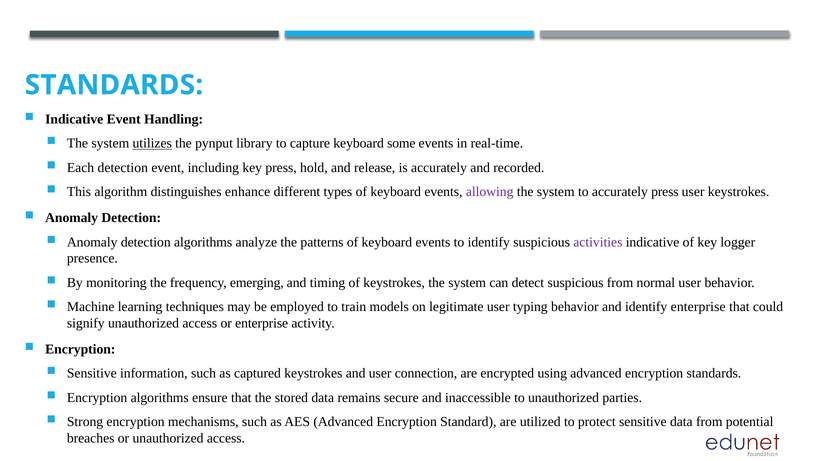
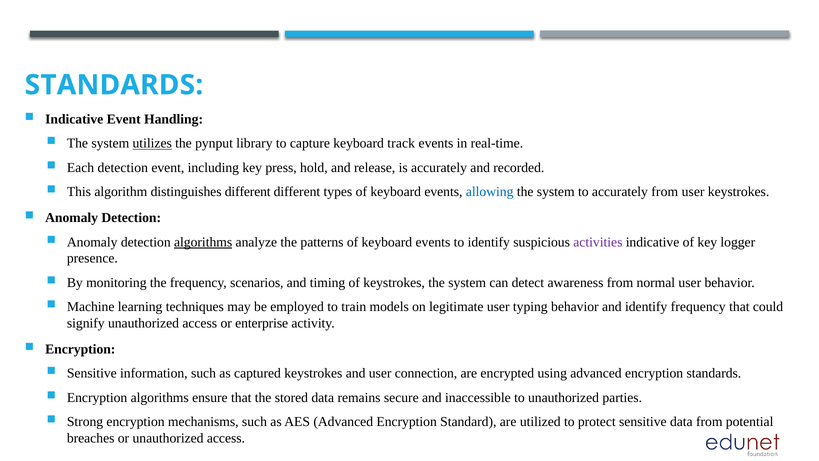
some: some -> track
distinguishes enhance: enhance -> different
allowing colour: purple -> blue
accurately press: press -> from
algorithms at (203, 242) underline: none -> present
emerging: emerging -> scenarios
detect suspicious: suspicious -> awareness
identify enterprise: enterprise -> frequency
